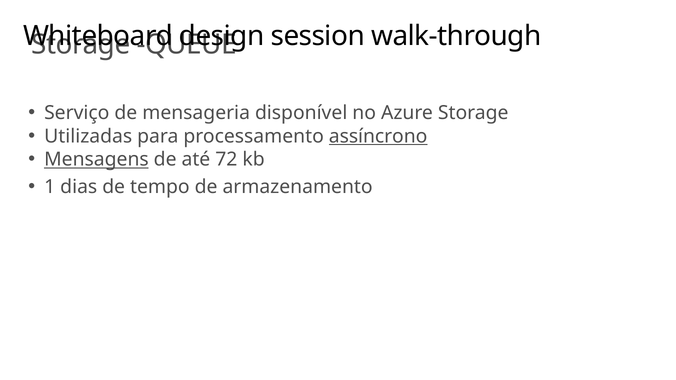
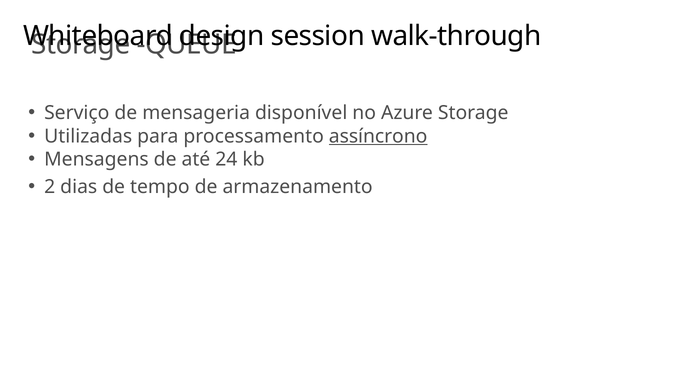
Mensagens underline: present -> none
72: 72 -> 24
1: 1 -> 2
